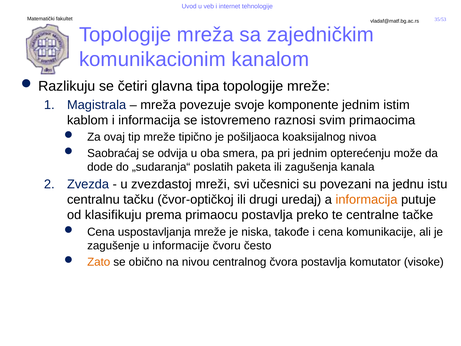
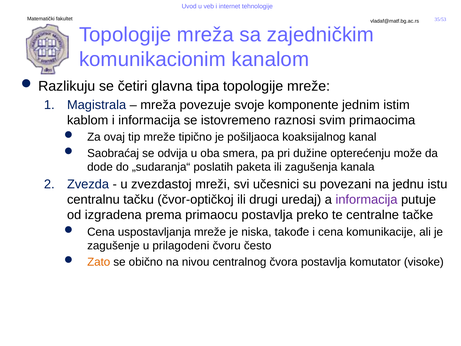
nivoa: nivoa -> kanal
pri jednim: jednim -> dužine
informacija at (366, 200) colour: orange -> purple
klasifikuju: klasifikuju -> izgradena
informacije: informacije -> prilagodeni
